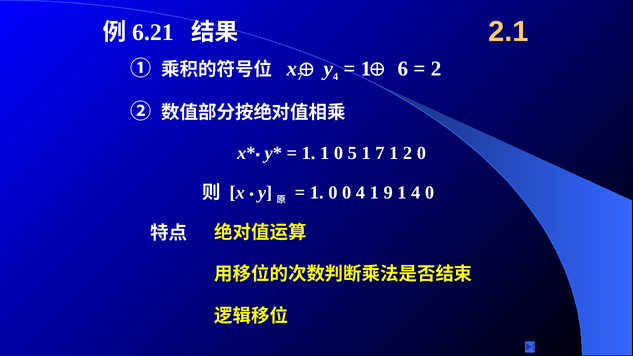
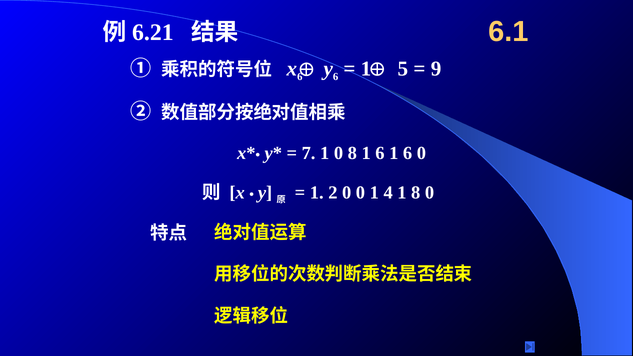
2.1: 2.1 -> 6.1
x 7: 7 -> 6
y 4: 4 -> 6
6: 6 -> 5
2 at (436, 69): 2 -> 9
1 at (309, 153): 1 -> 7
0 5: 5 -> 8
7 at (380, 153): 7 -> 6
2 at (408, 153): 2 -> 6
0 at (333, 193): 0 -> 2
0 4: 4 -> 0
9: 9 -> 4
1 4: 4 -> 8
